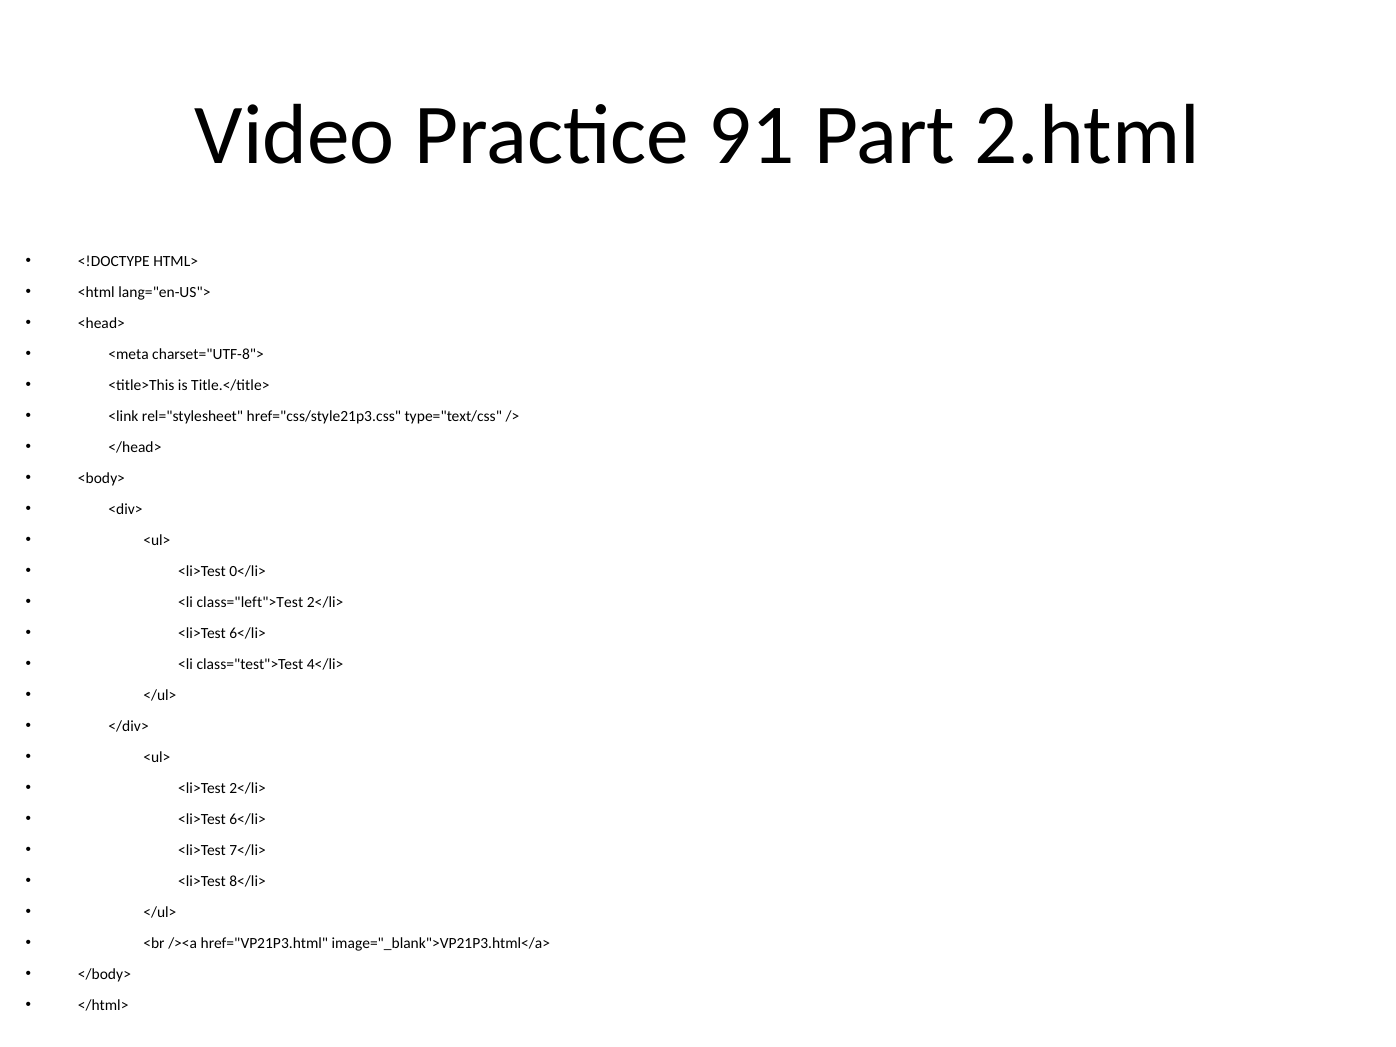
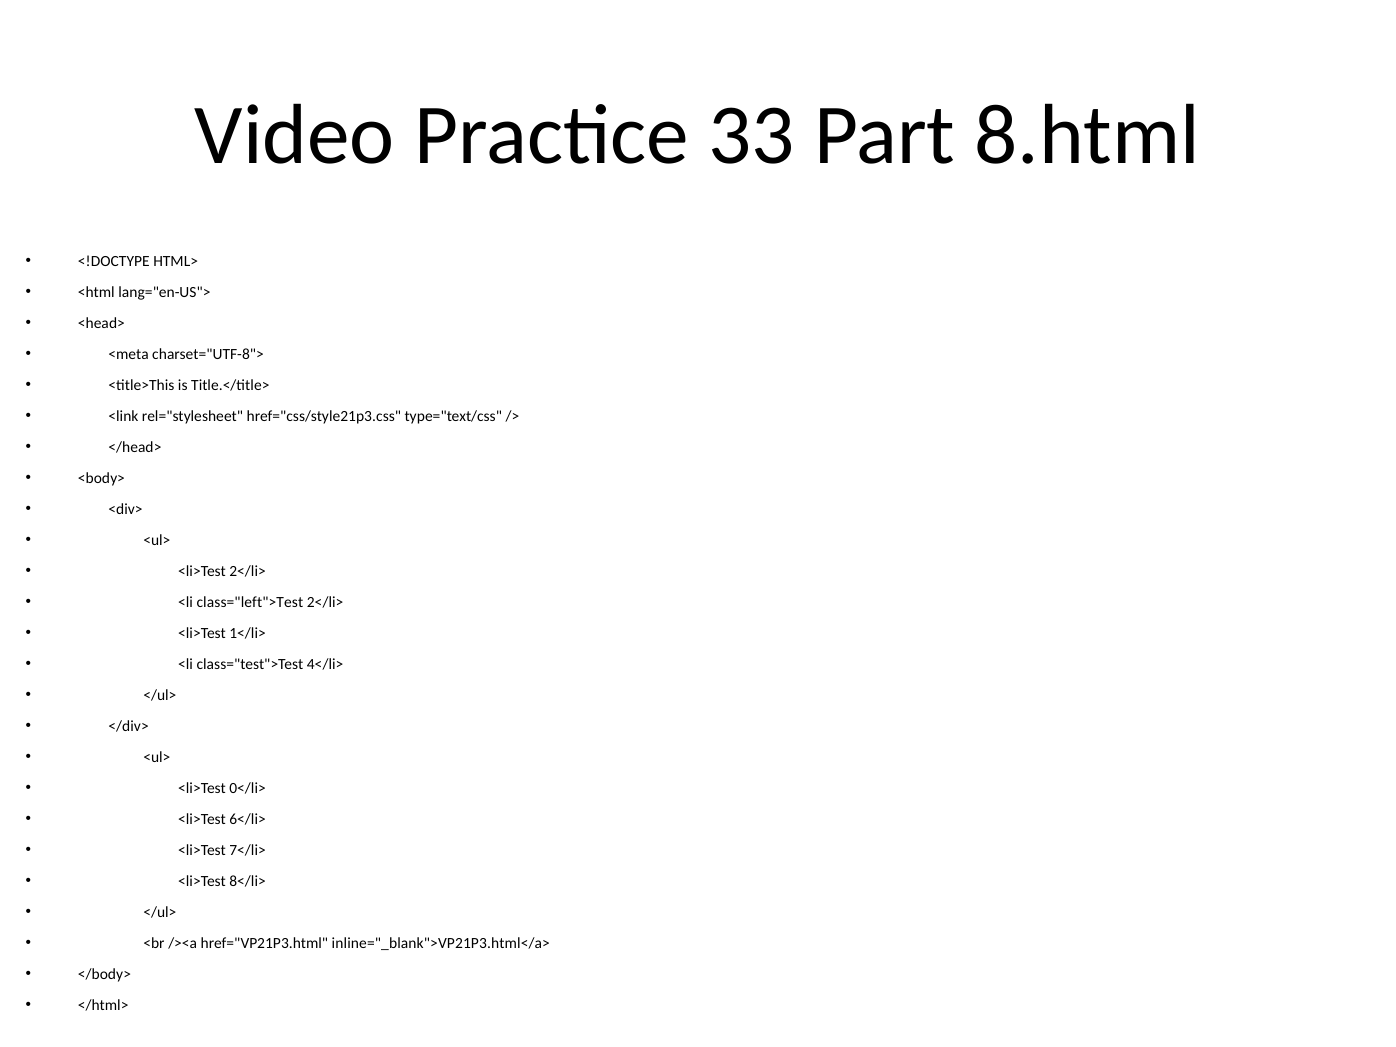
91: 91 -> 33
2.html: 2.html -> 8.html
<li>Test 0</li>: 0</li> -> 2</li>
6</li> at (248, 634): 6</li> -> 1</li>
<li>Test 2</li>: 2</li> -> 0</li>
image="_blank">VP21P3.html</a>: image="_blank">VP21P3.html</a> -> inline="_blank">VP21P3.html</a>
